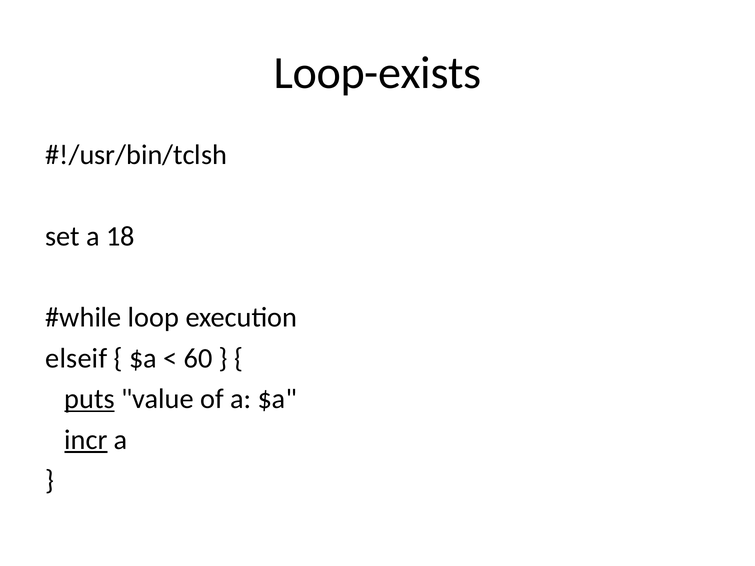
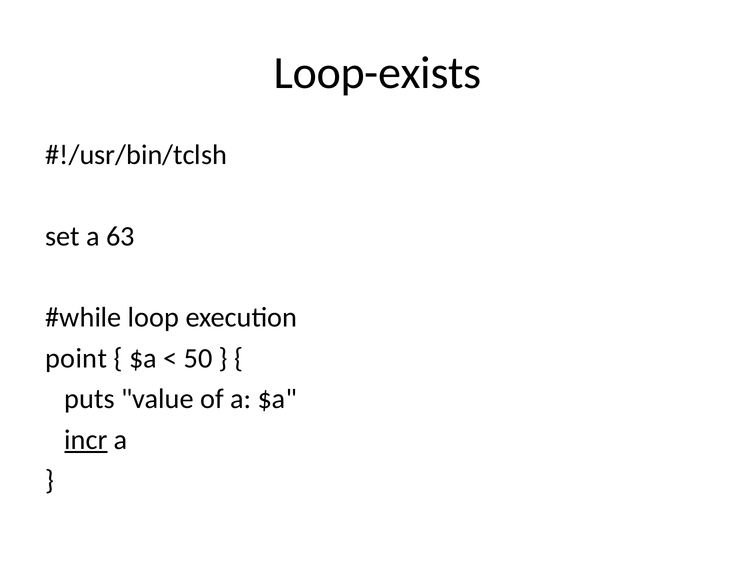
18: 18 -> 63
elseif: elseif -> point
60: 60 -> 50
puts underline: present -> none
